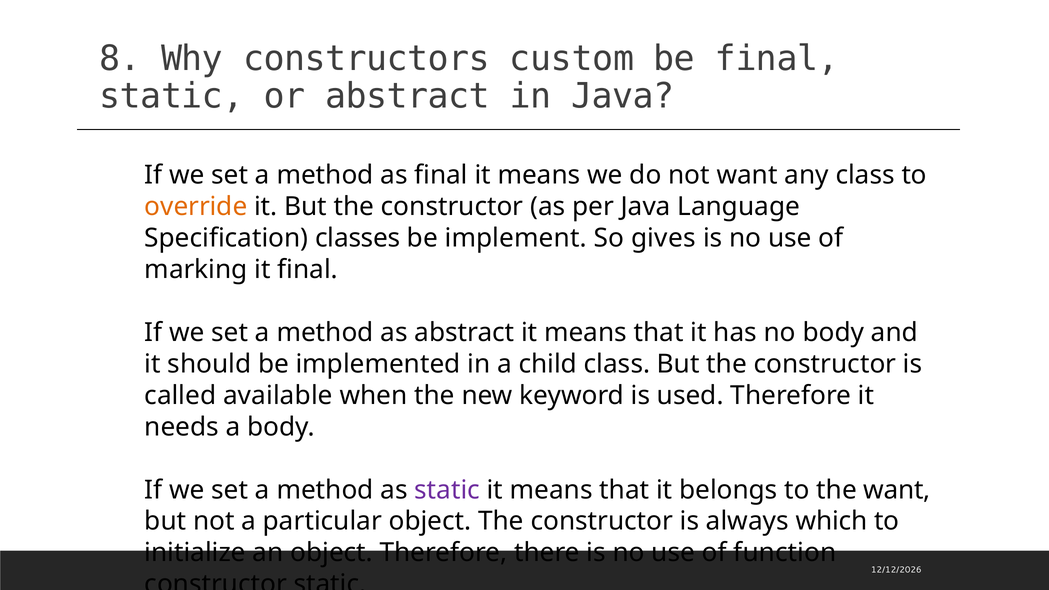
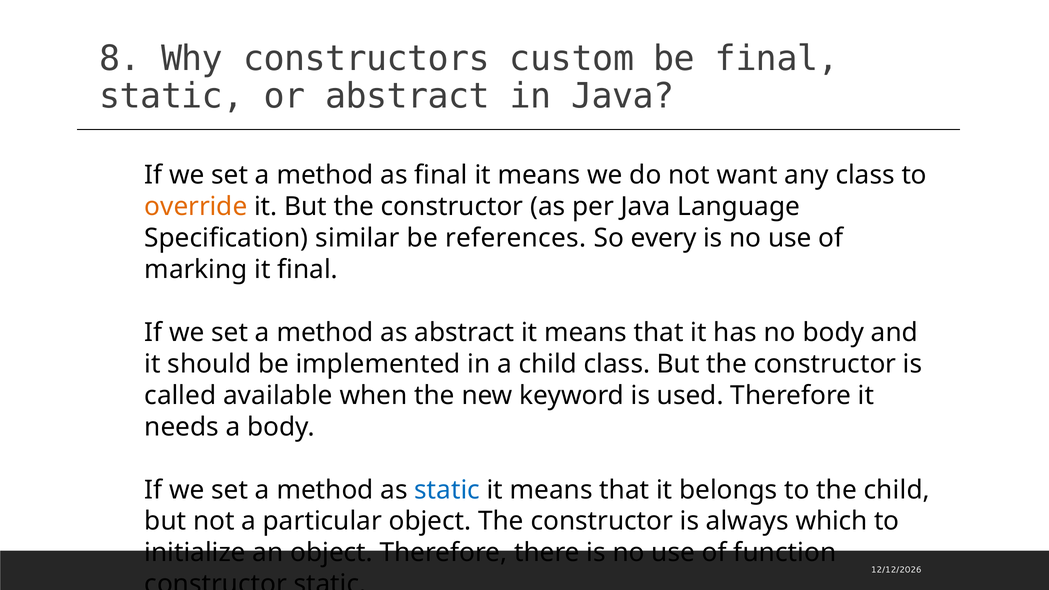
classes: classes -> similar
implement: implement -> references
gives: gives -> every
static at (447, 490) colour: purple -> blue
the want: want -> child
